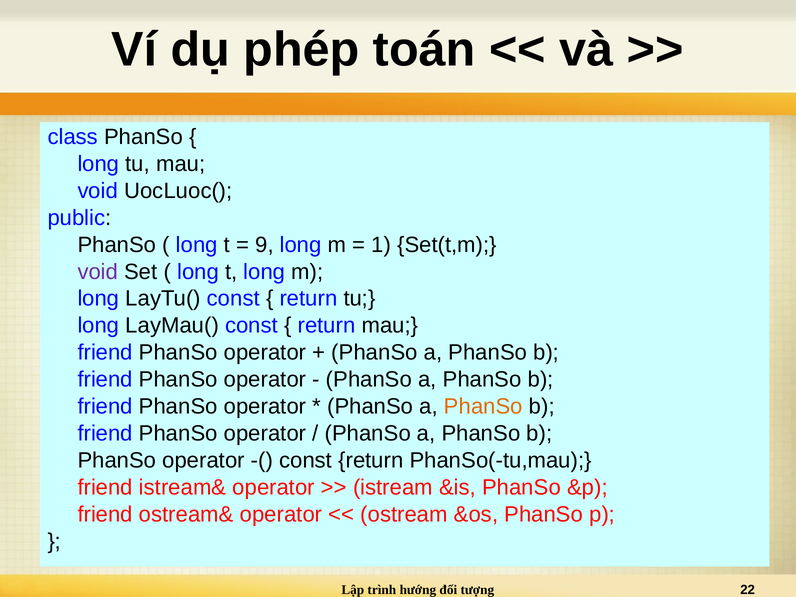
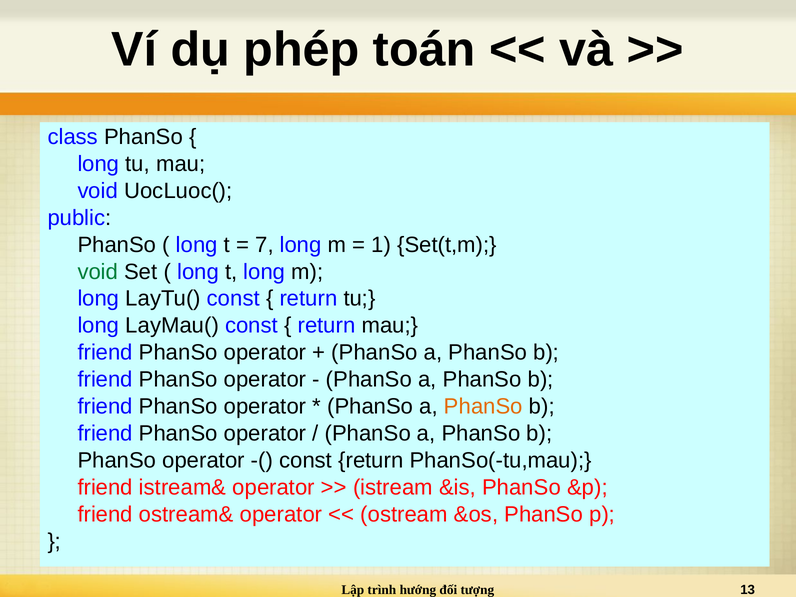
9: 9 -> 7
void at (98, 272) colour: purple -> green
22: 22 -> 13
